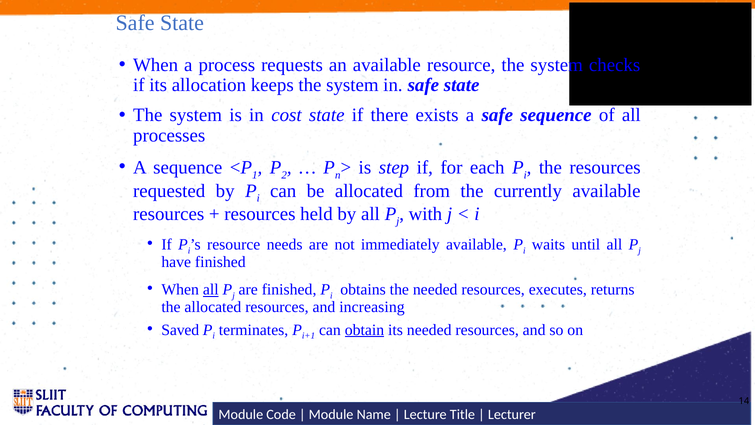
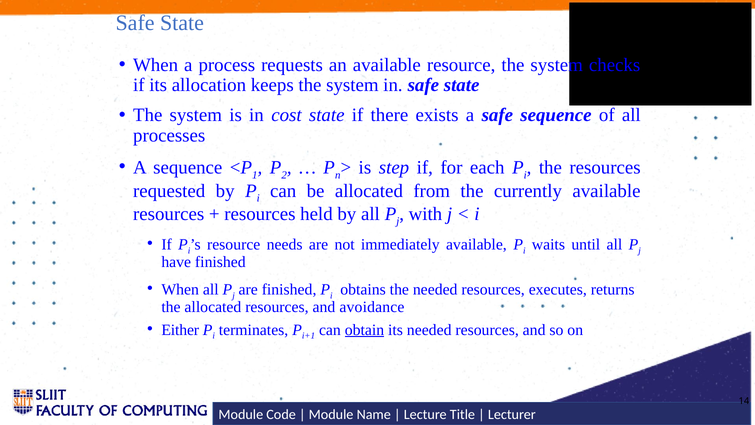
all at (211, 289) underline: present -> none
increasing: increasing -> avoidance
Saved: Saved -> Either
